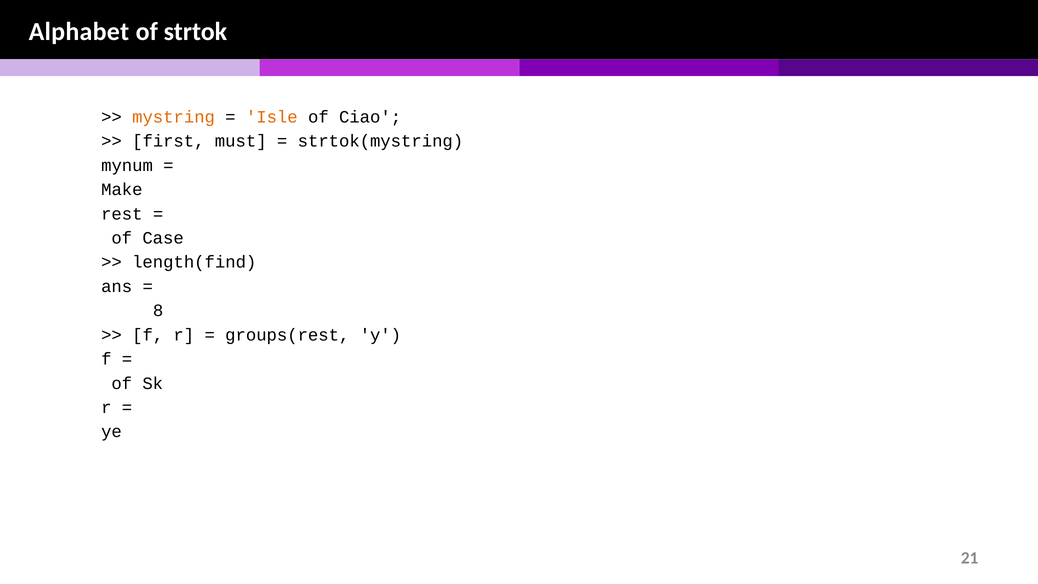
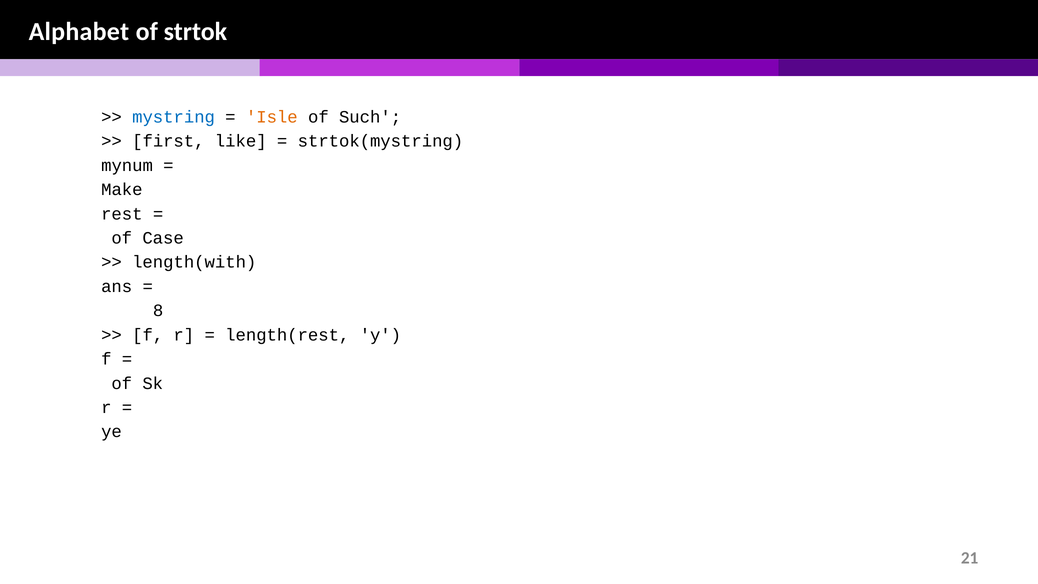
mystring colour: orange -> blue
Ciao: Ciao -> Such
must: must -> like
length(find: length(find -> length(with
groups(rest: groups(rest -> length(rest
